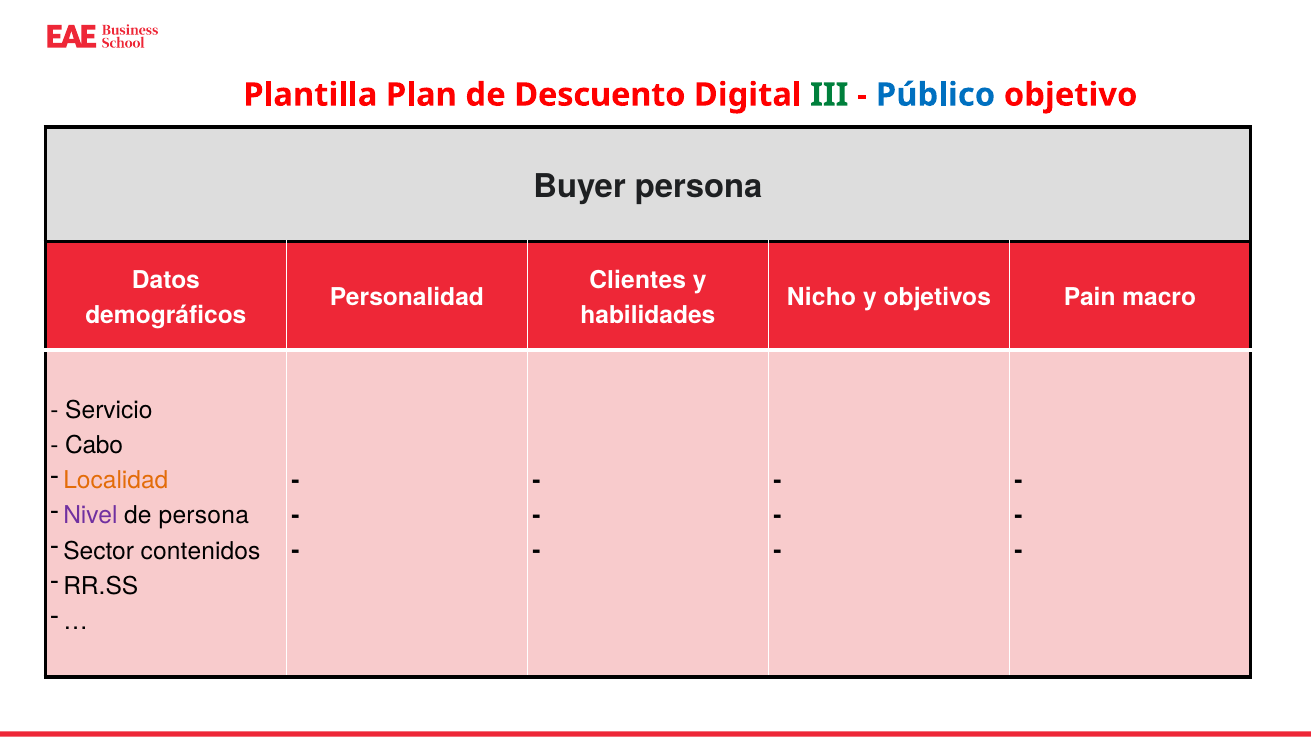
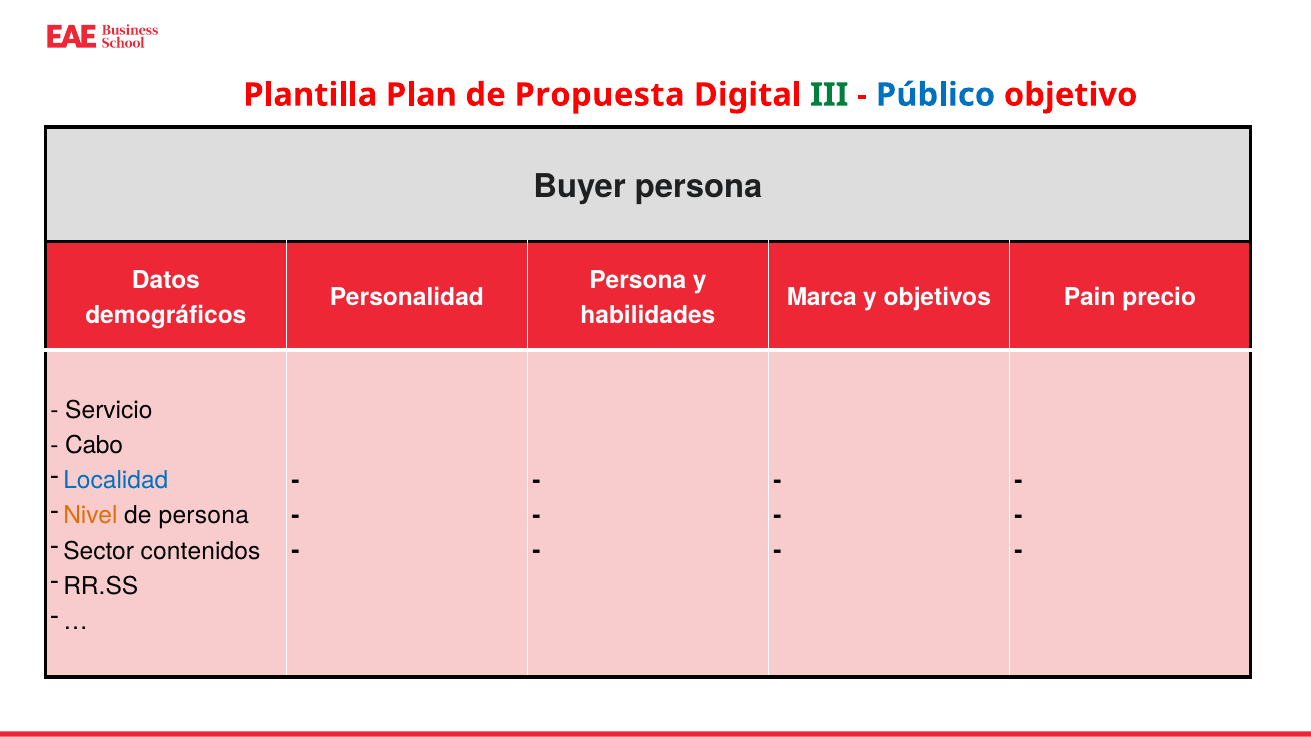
Descuento: Descuento -> Propuesta
Clientes at (638, 280): Clientes -> Persona
Nicho: Nicho -> Marca
macro: macro -> precio
Localidad colour: orange -> blue
Nivel colour: purple -> orange
